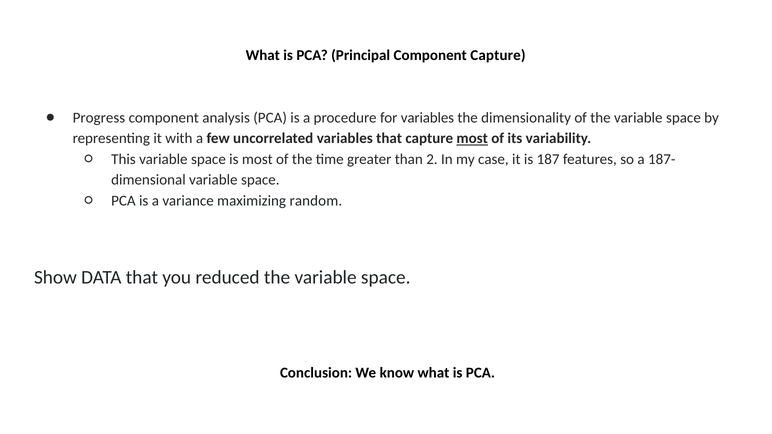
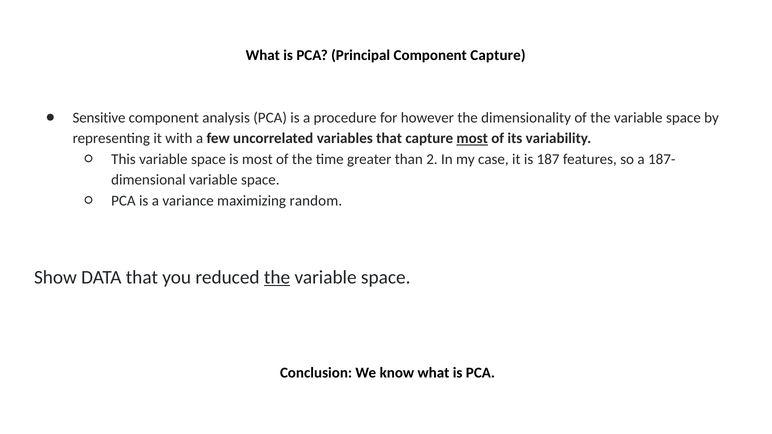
Progress: Progress -> Sensitive
for variables: variables -> however
the at (277, 278) underline: none -> present
